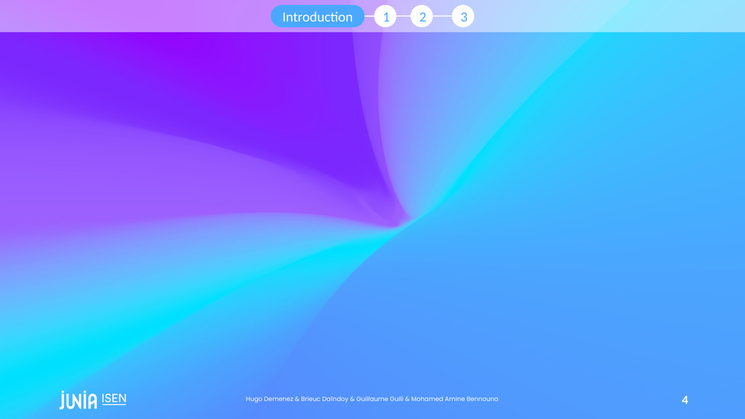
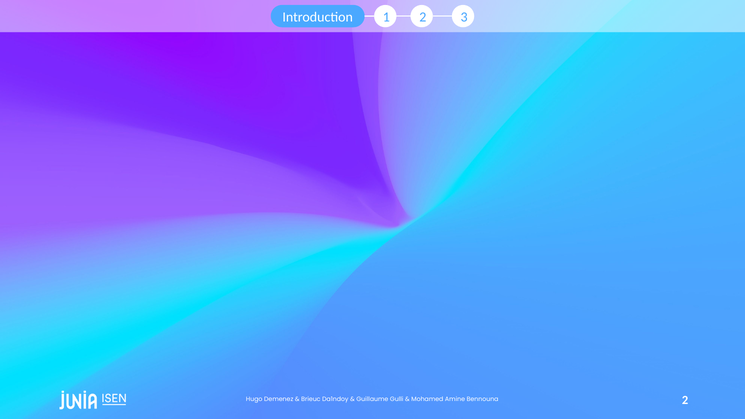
Bennouna 4: 4 -> 2
